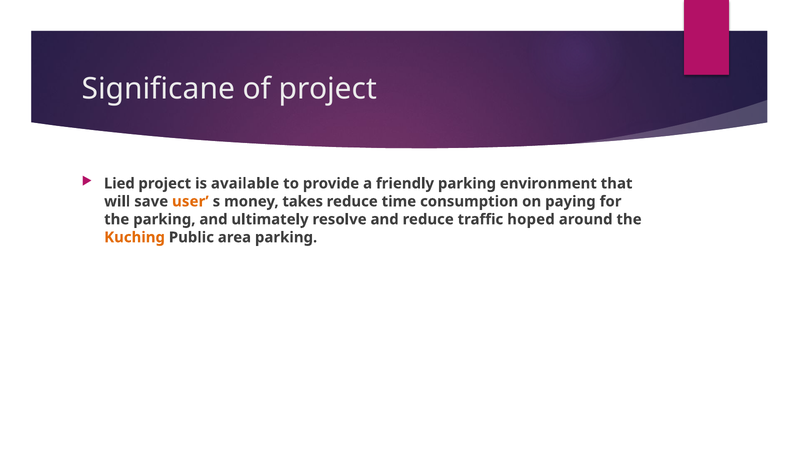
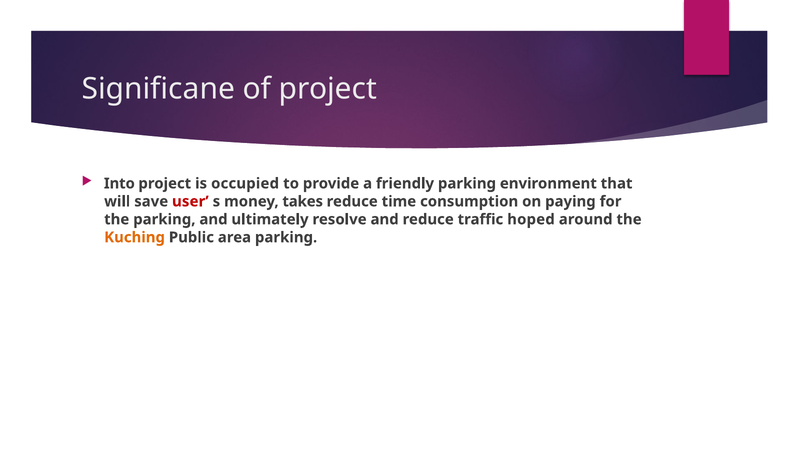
Lied: Lied -> Into
available: available -> occupied
user colour: orange -> red
